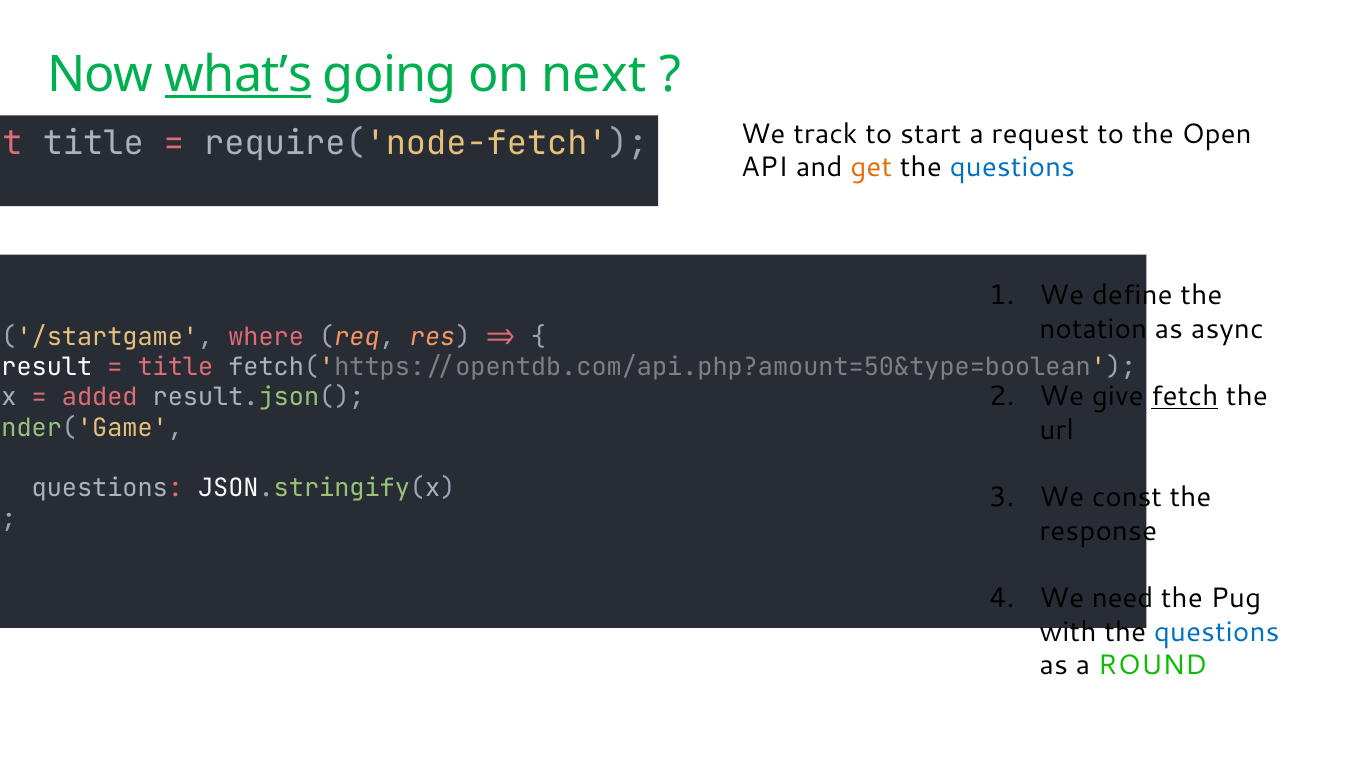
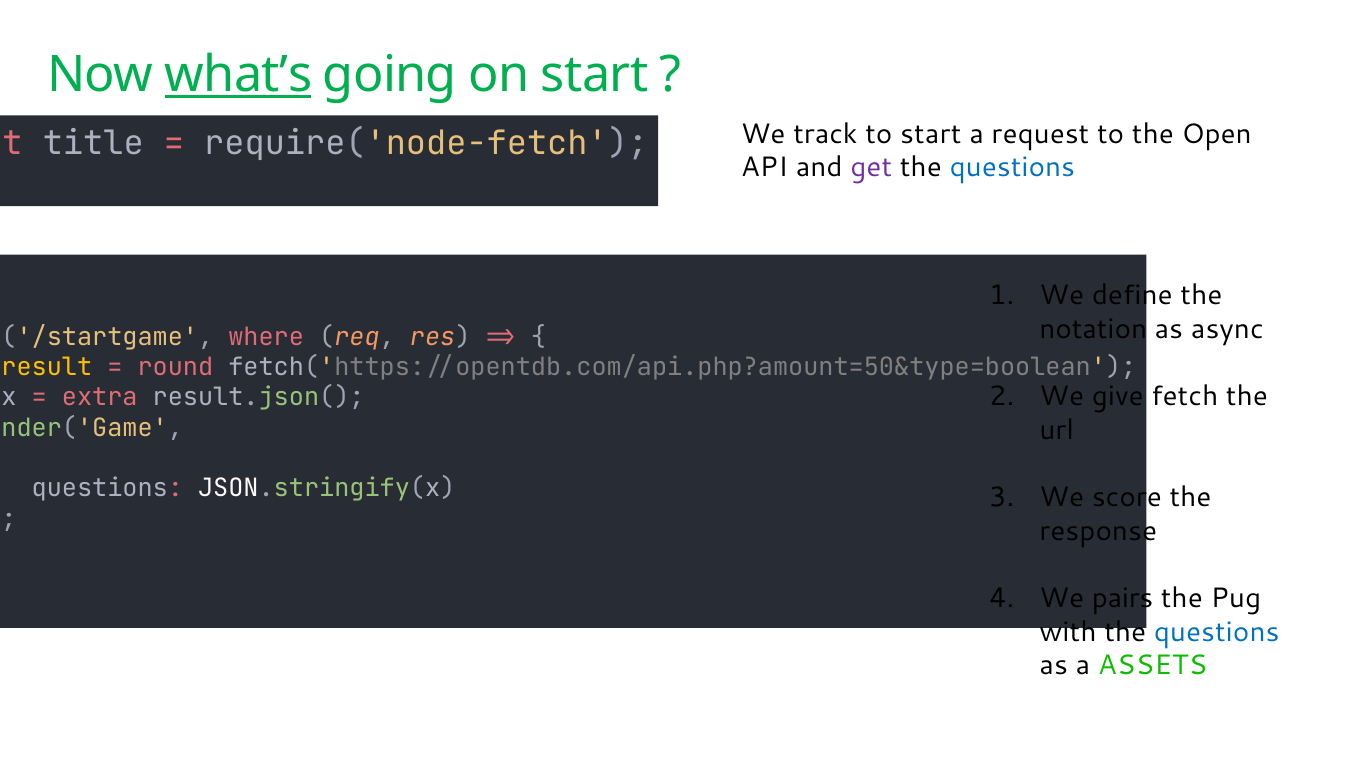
on next: next -> start
get colour: orange -> purple
result colour: white -> yellow
title at (175, 367): title -> round
fetch underline: present -> none
added: added -> extra
We const: const -> score
need: need -> pairs
ROUND: ROUND -> ASSETS
